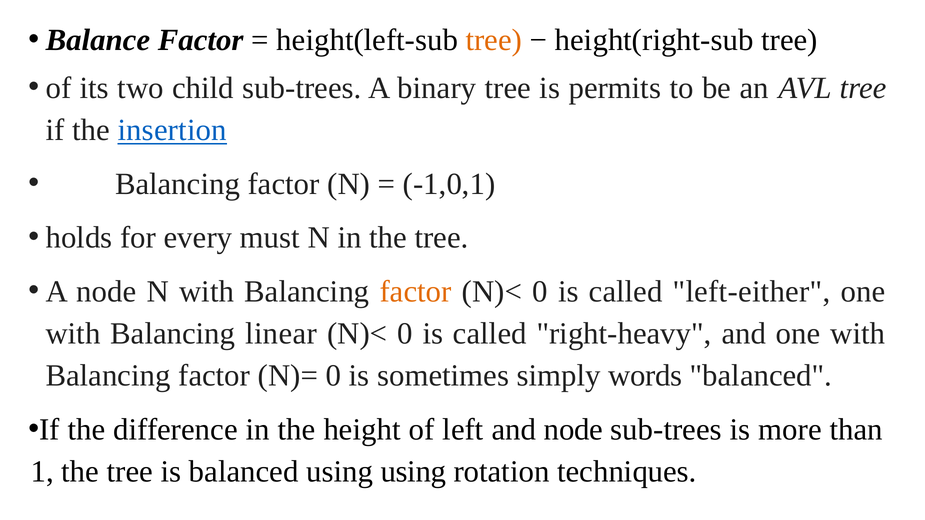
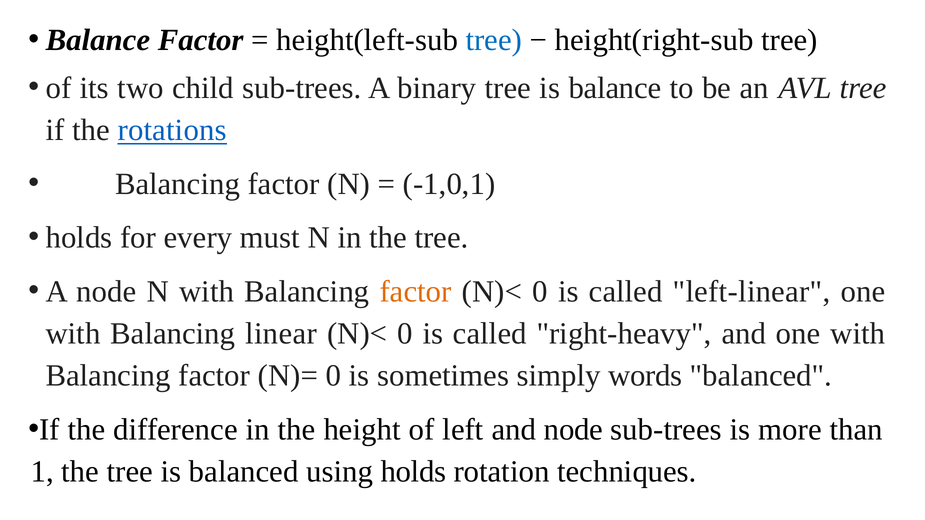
tree at (494, 40) colour: orange -> blue
is permits: permits -> balance
insertion: insertion -> rotations
left-either: left-either -> left-linear
using using: using -> holds
